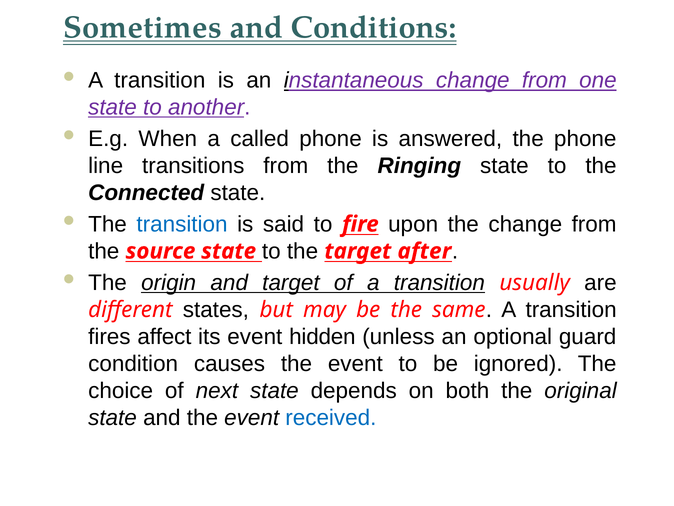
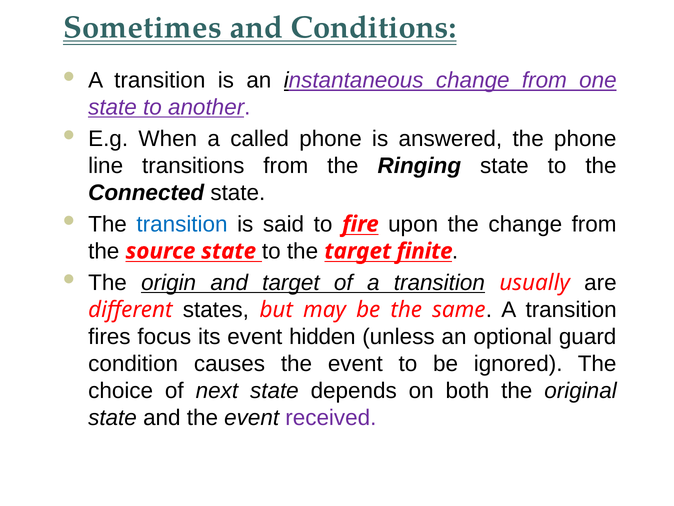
after: after -> finite
affect: affect -> focus
received colour: blue -> purple
